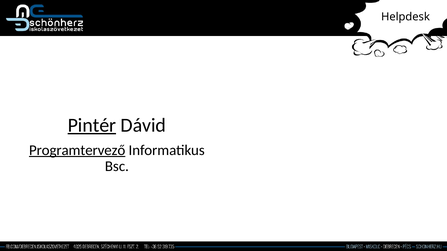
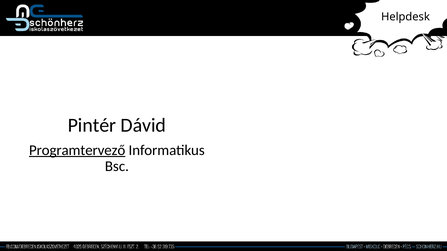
Pintér underline: present -> none
